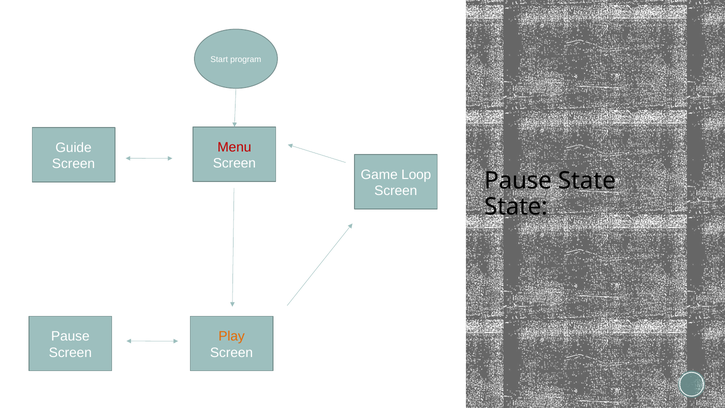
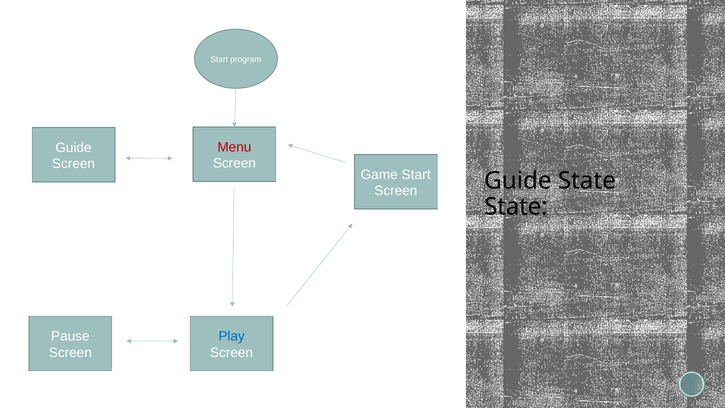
Game Loop: Loop -> Start
Pause at (518, 180): Pause -> Guide
Play colour: orange -> blue
